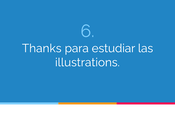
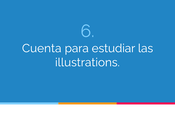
Thanks: Thanks -> Cuenta
